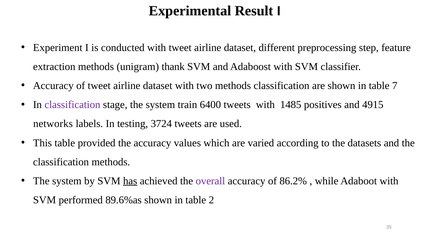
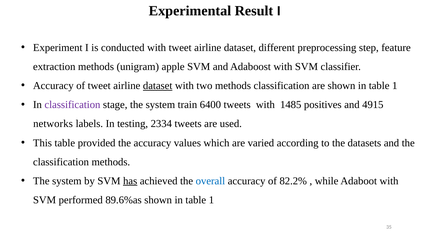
thank: thank -> apple
dataset at (158, 86) underline: none -> present
7 at (395, 86): 7 -> 1
3724: 3724 -> 2334
overall colour: purple -> blue
86.2%: 86.2% -> 82.2%
2 at (211, 200): 2 -> 1
